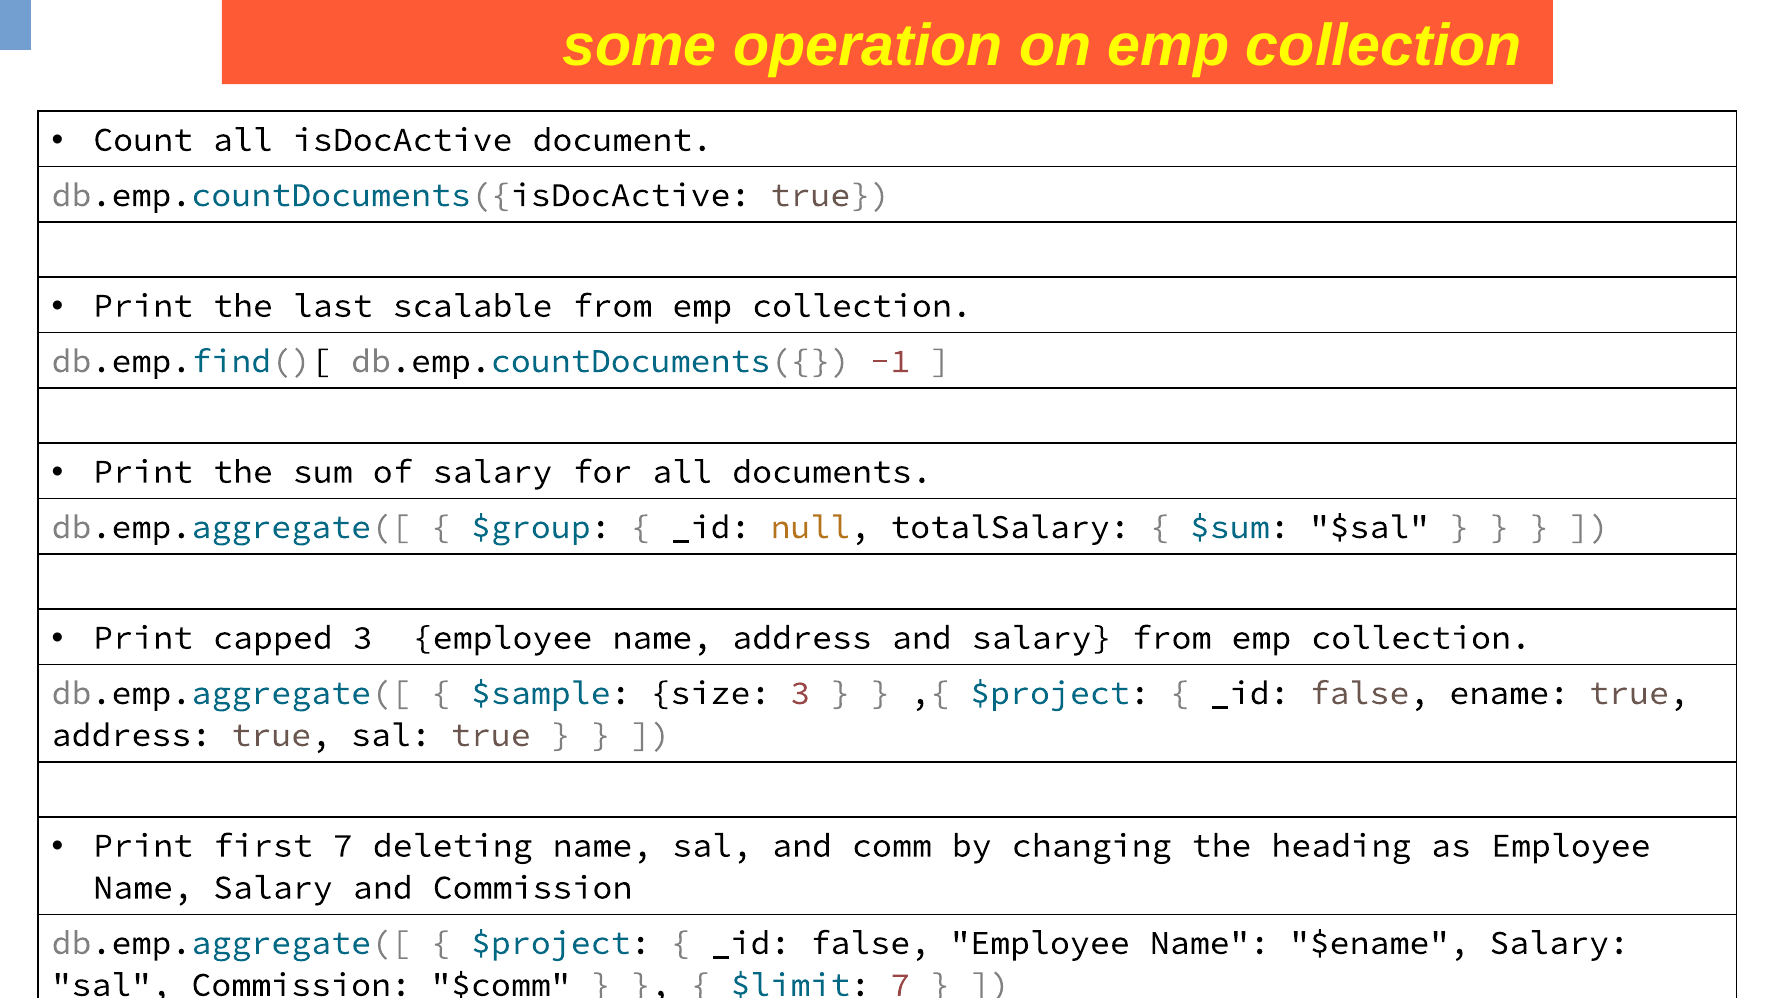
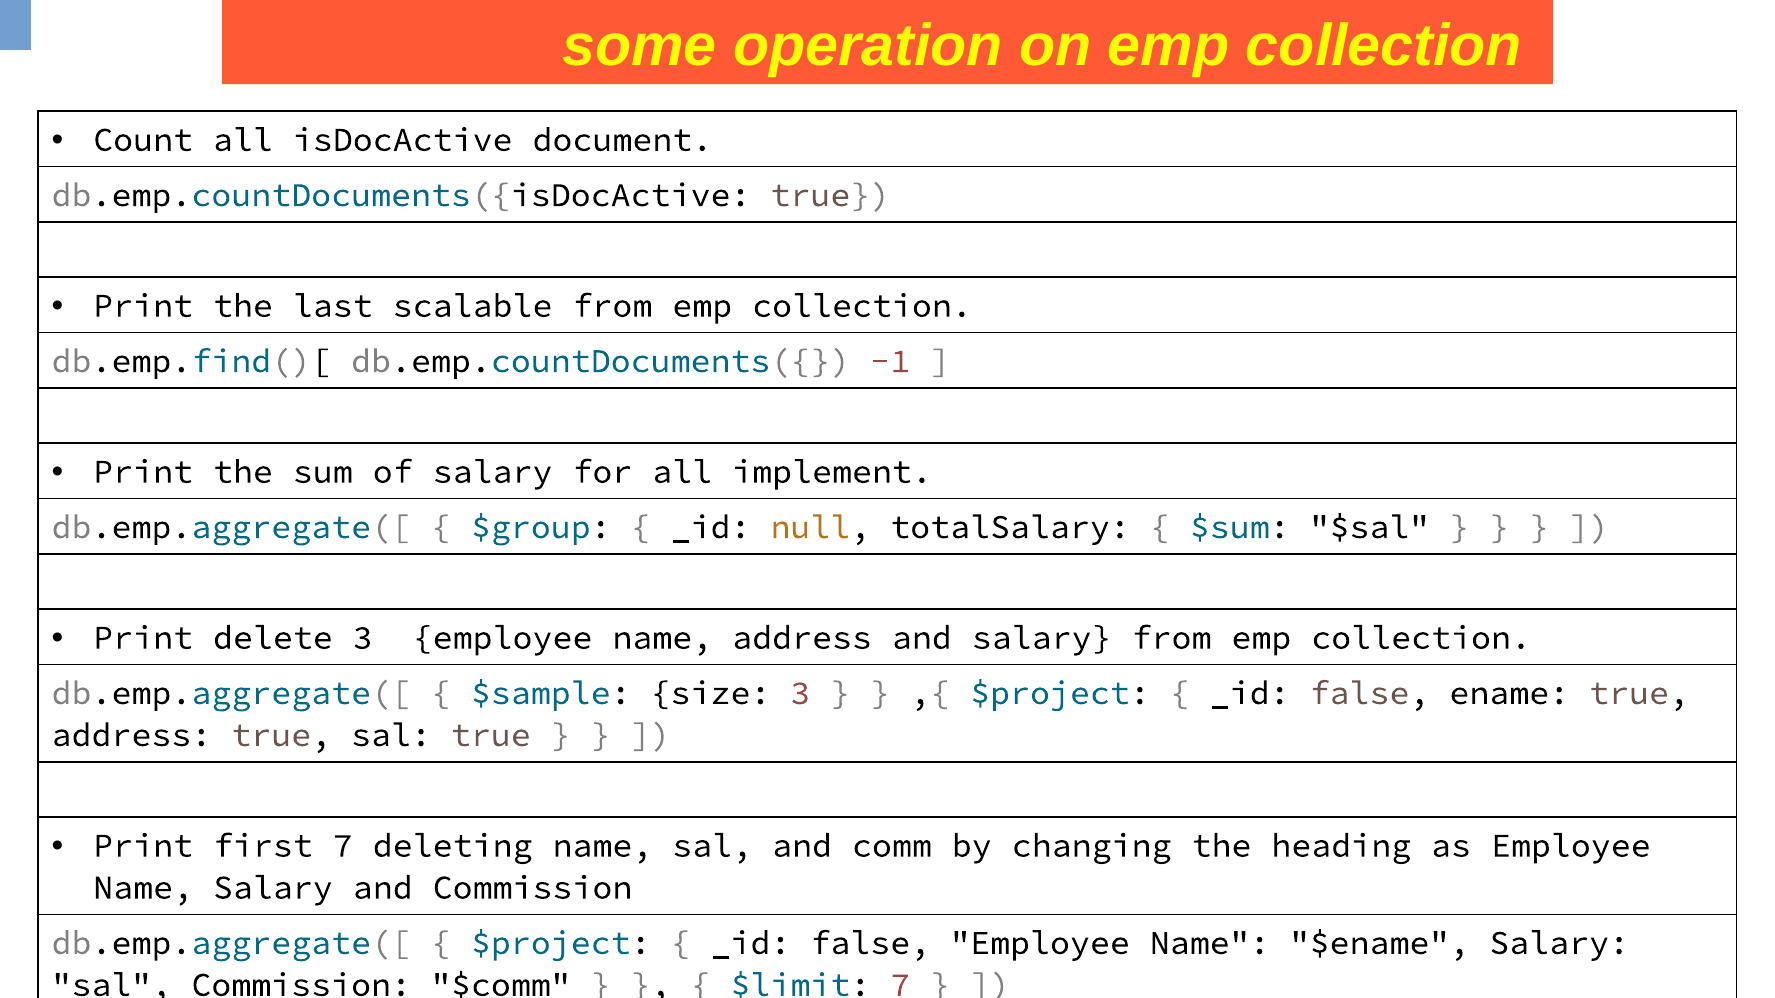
documents: documents -> implement
capped: capped -> delete
